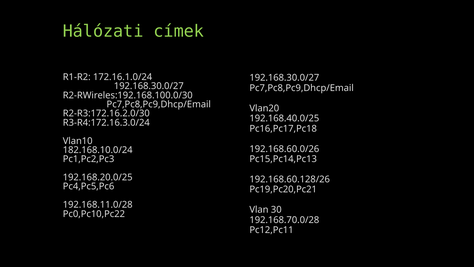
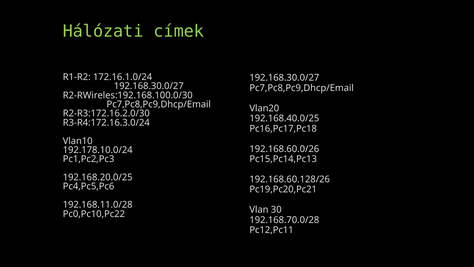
182.168.10.0/24: 182.168.10.0/24 -> 192.178.10.0/24
